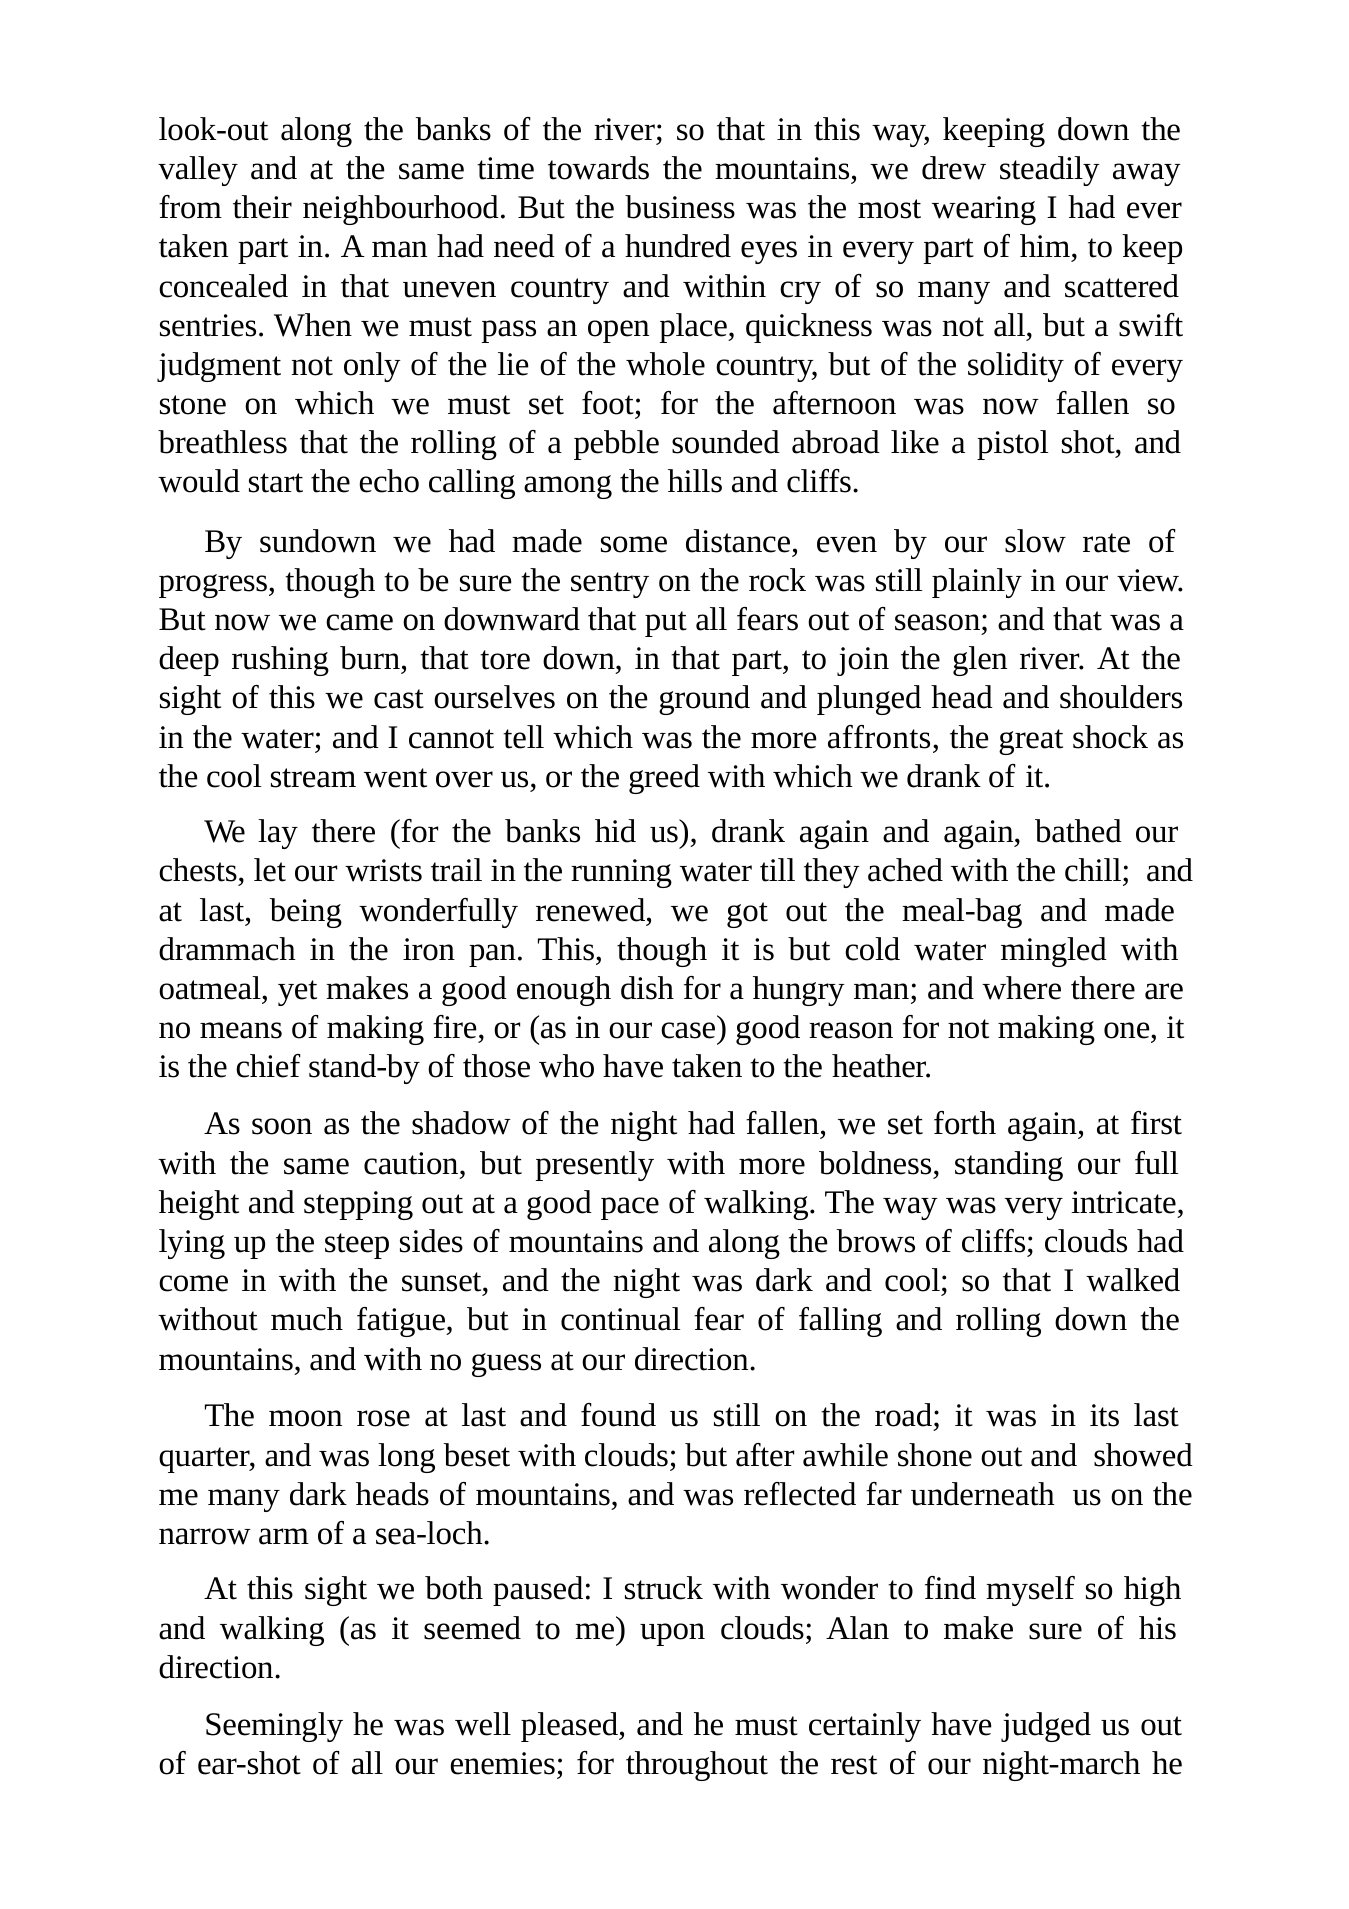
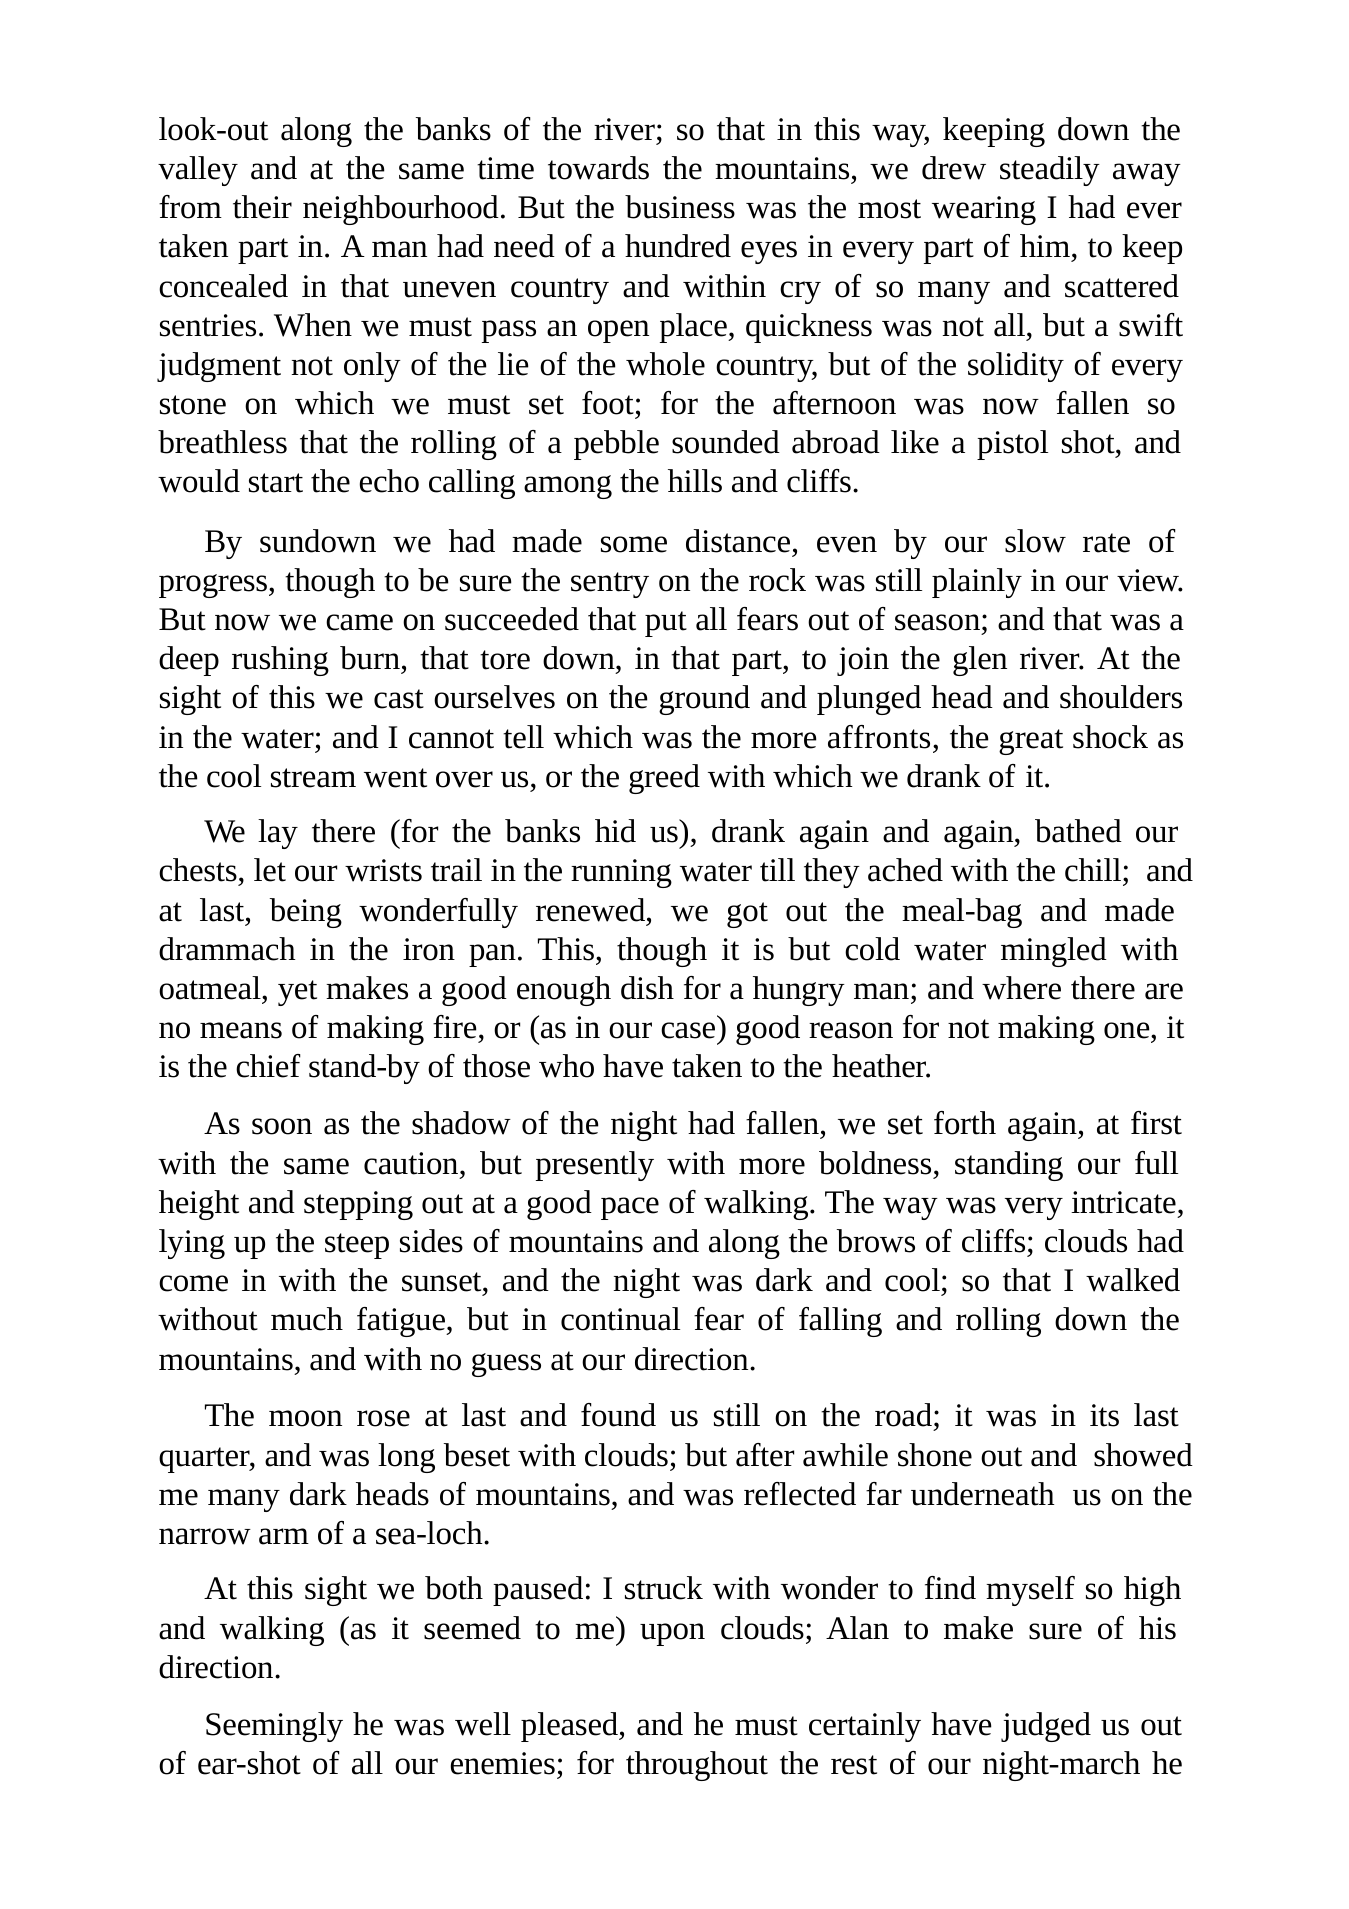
downward: downward -> succeeded
